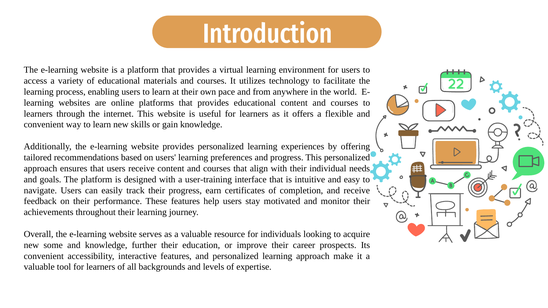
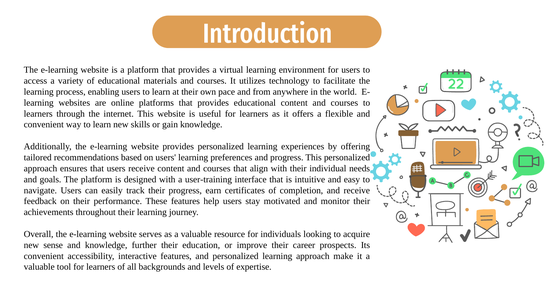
some: some -> sense
